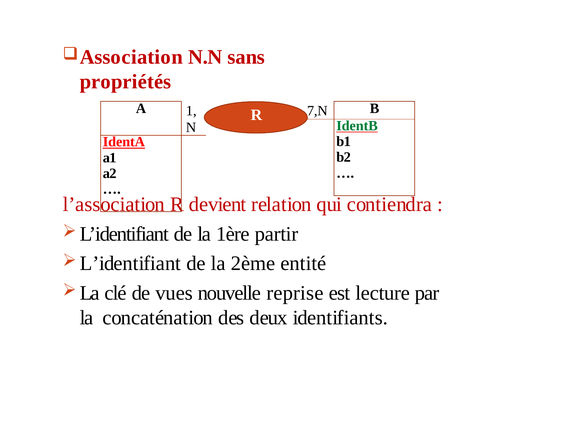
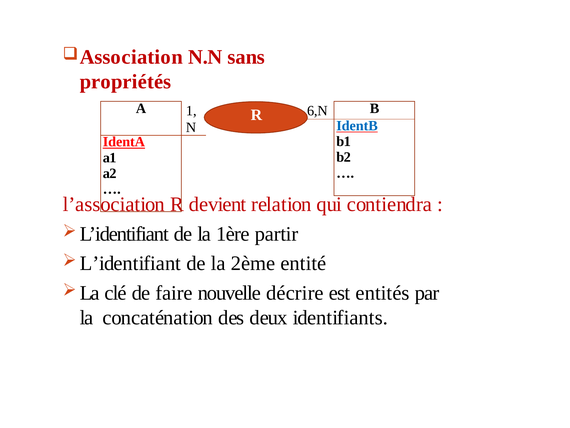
7,N: 7,N -> 6,N
IdentB colour: green -> blue
vues: vues -> faire
reprise: reprise -> décrire
lecture: lecture -> entités
